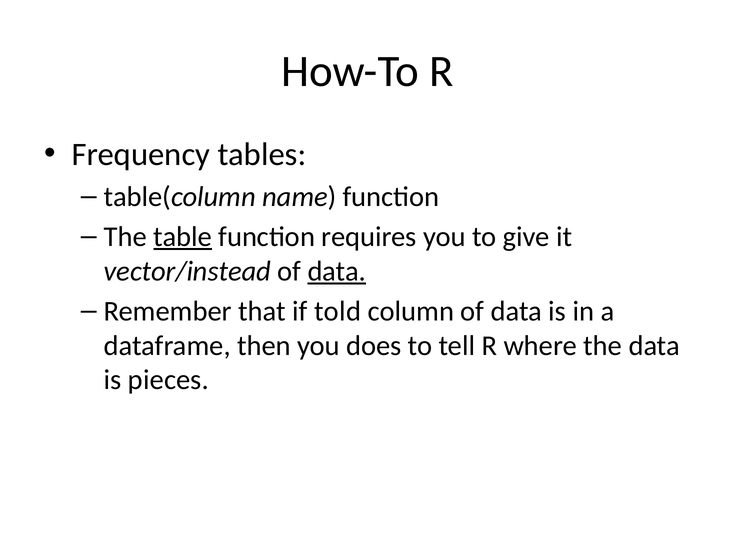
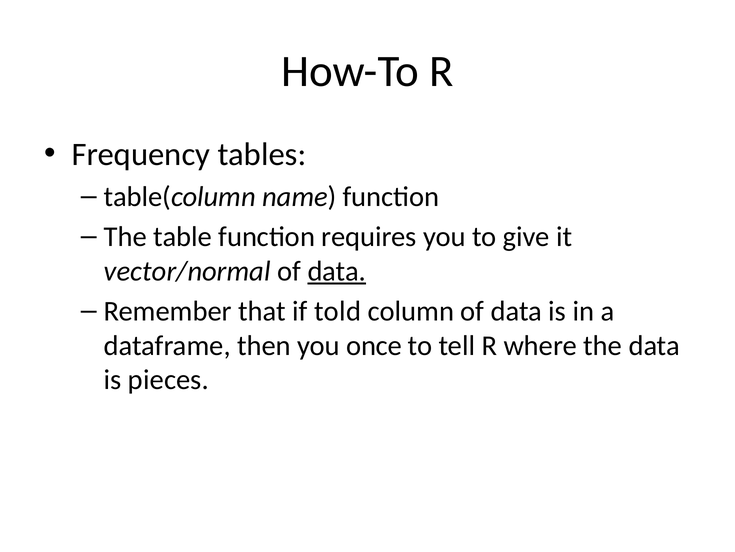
table underline: present -> none
vector/instead: vector/instead -> vector/normal
does: does -> once
